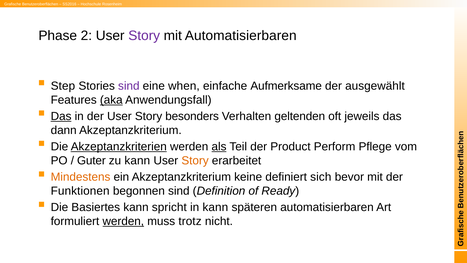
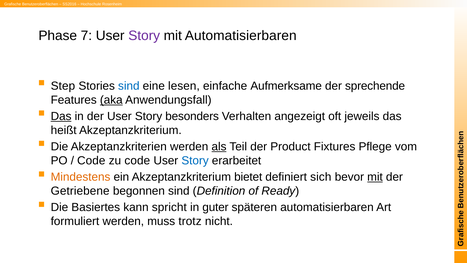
2: 2 -> 7
sind at (129, 86) colour: purple -> blue
when: when -> lesen
ausgewählt: ausgewählt -> sprechende
geltenden: geltenden -> angezeigt
dann: dann -> heißt
Akzeptanzkriterien underline: present -> none
Perform: Perform -> Fixtures
Guter at (91, 160): Guter -> Code
zu kann: kann -> code
Story at (195, 160) colour: orange -> blue
keine: keine -> bietet
mit at (375, 177) underline: none -> present
Funktionen: Funktionen -> Getriebene
in kann: kann -> guter
werden at (123, 221) underline: present -> none
